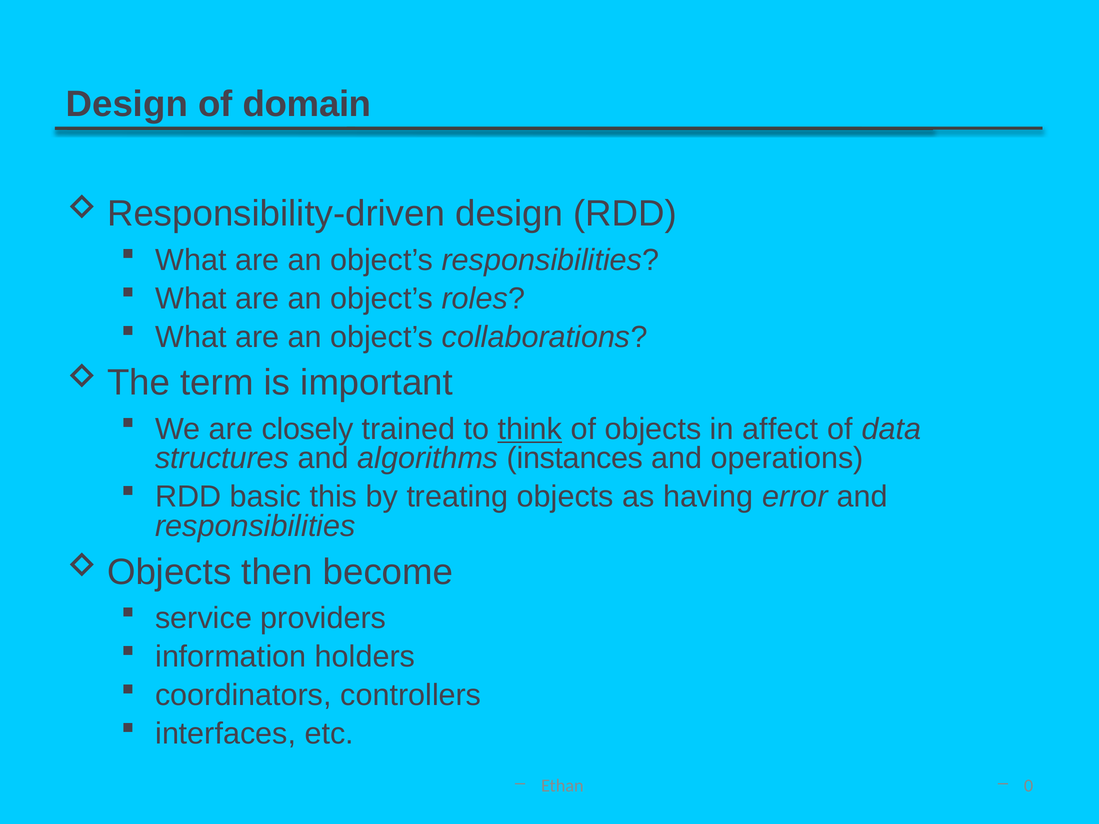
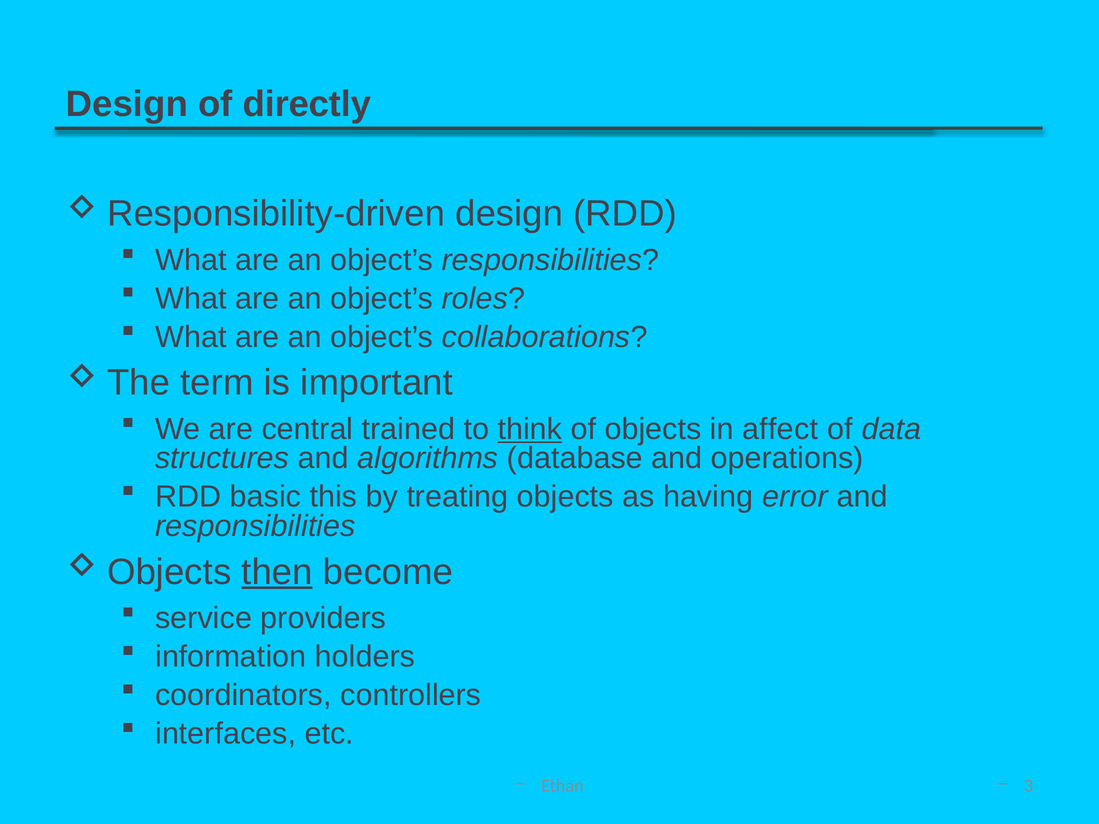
domain: domain -> directly
closely: closely -> central
instances: instances -> database
then underline: none -> present
0: 0 -> 3
